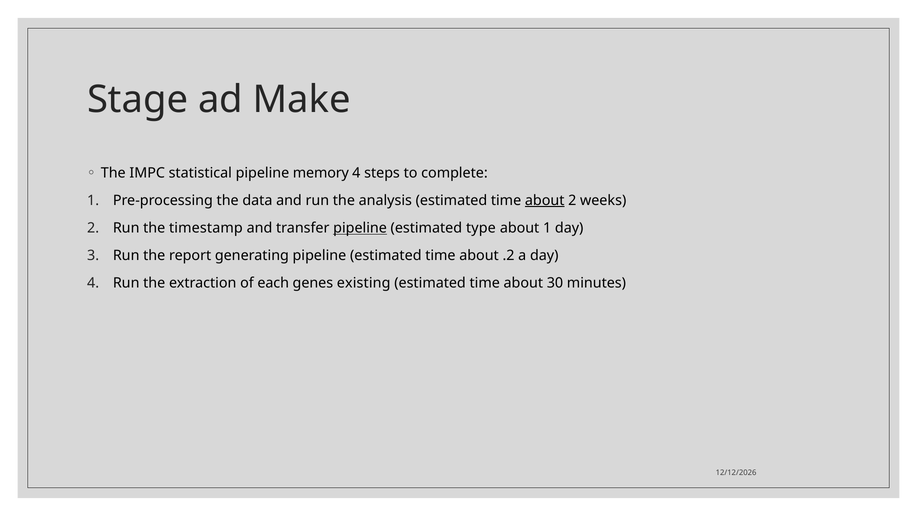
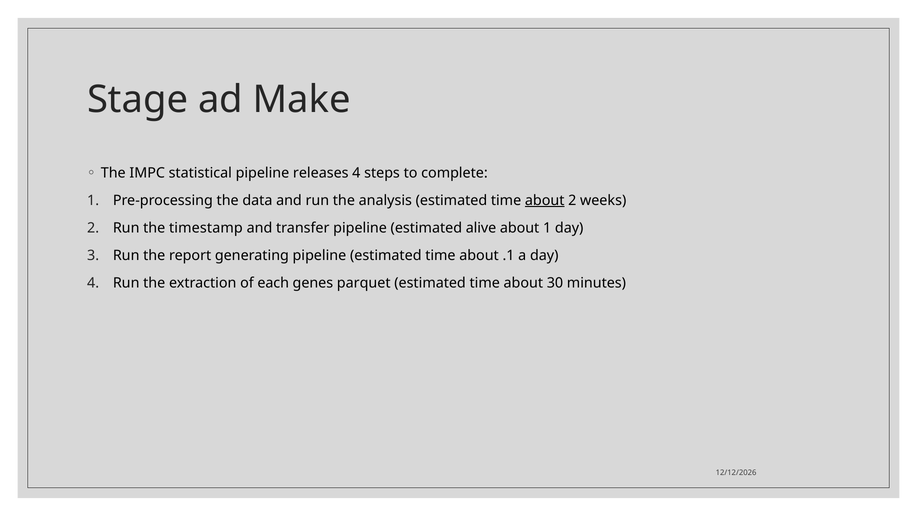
memory: memory -> releases
pipeline at (360, 228) underline: present -> none
type: type -> alive
.2: .2 -> .1
existing: existing -> parquet
